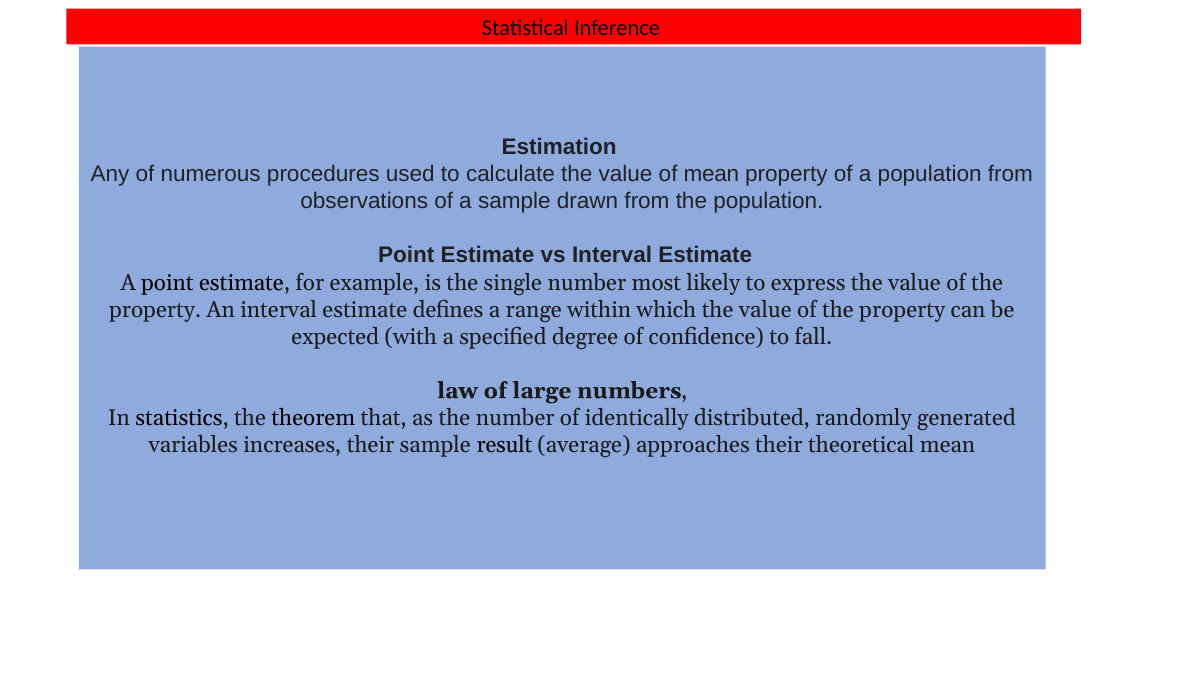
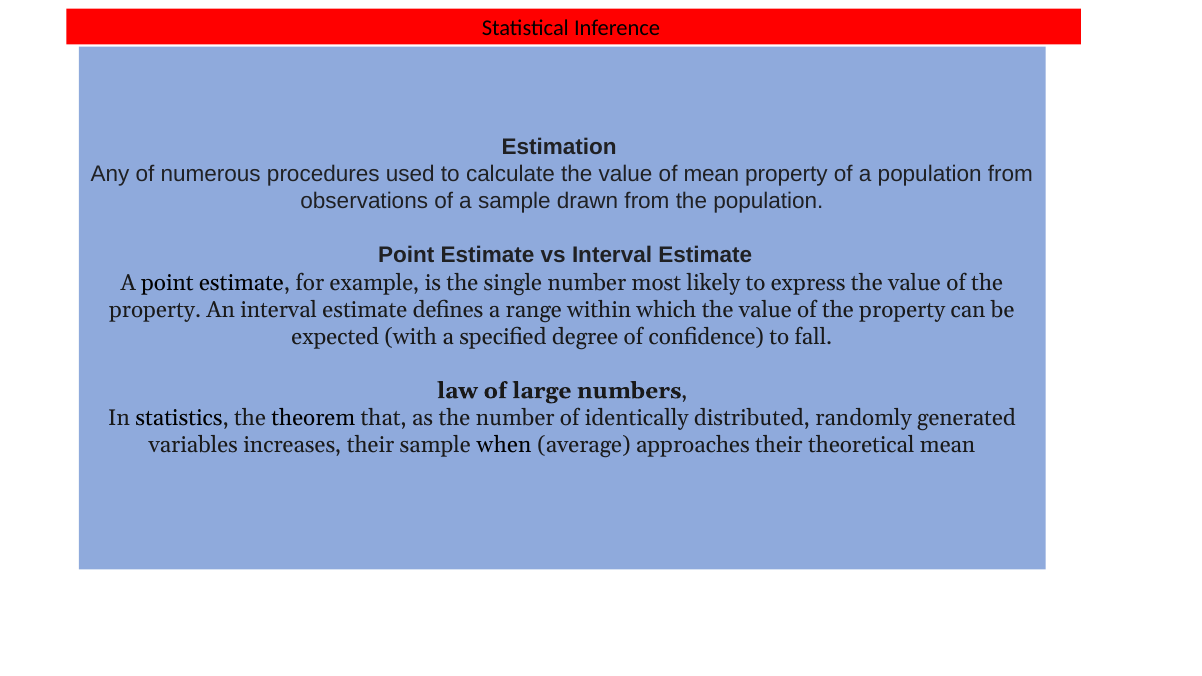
result: result -> when
